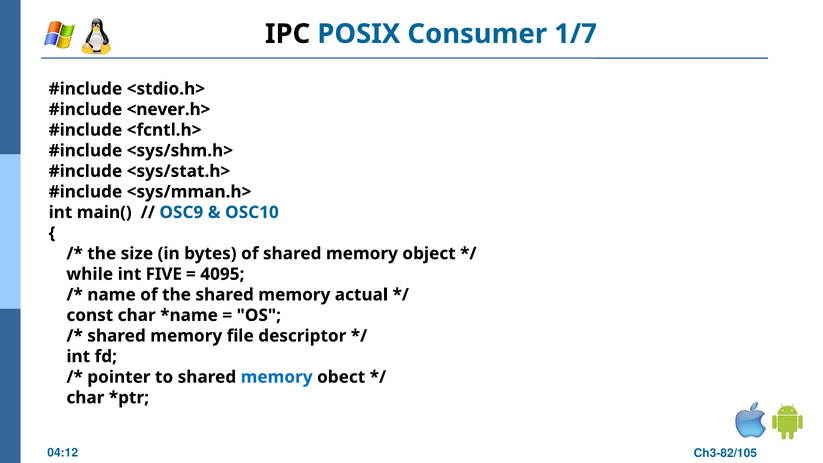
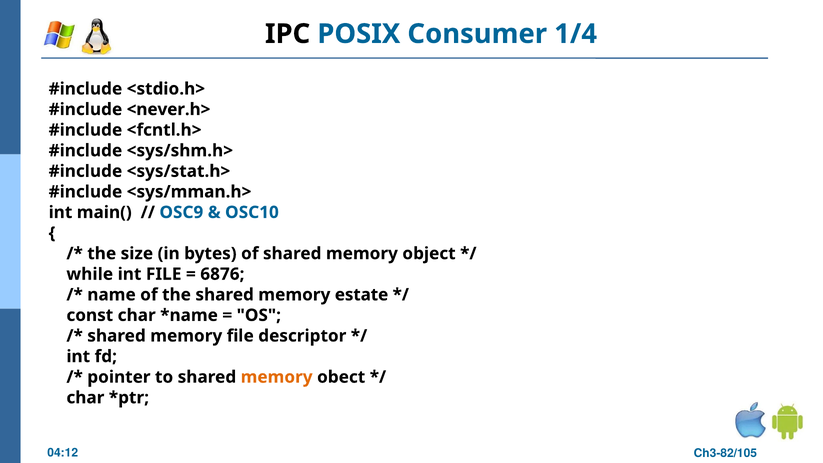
1/7: 1/7 -> 1/4
int FIVE: FIVE -> FILE
4095: 4095 -> 6876
actual: actual -> estate
memory at (277, 377) colour: blue -> orange
